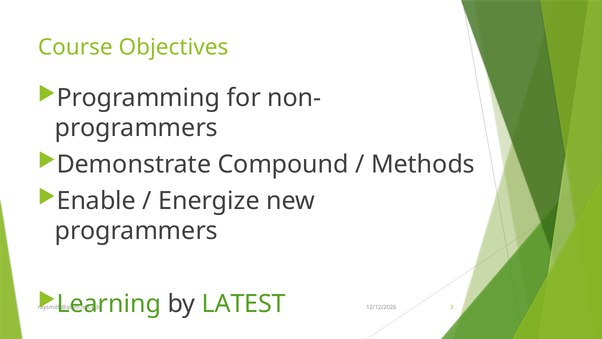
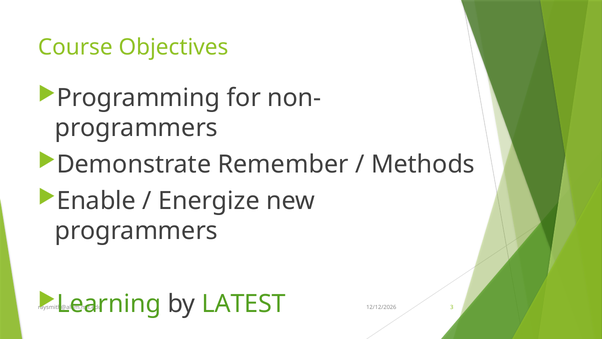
Compound: Compound -> Remember
